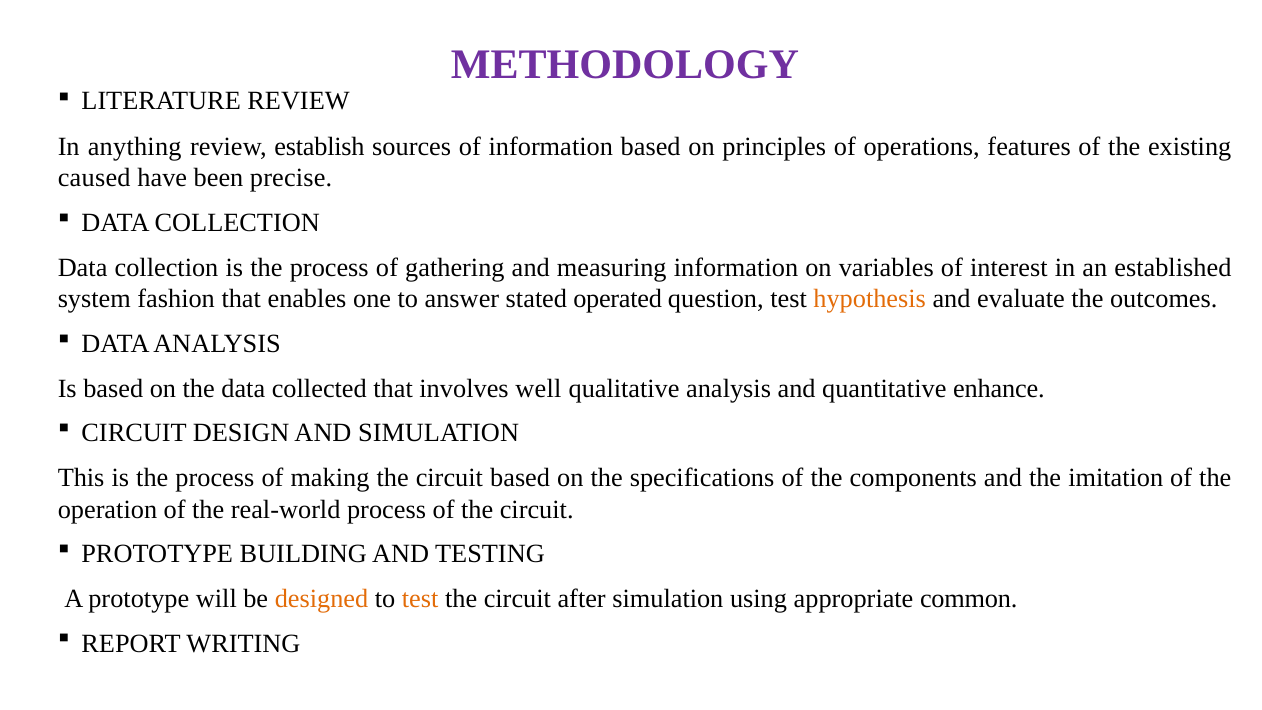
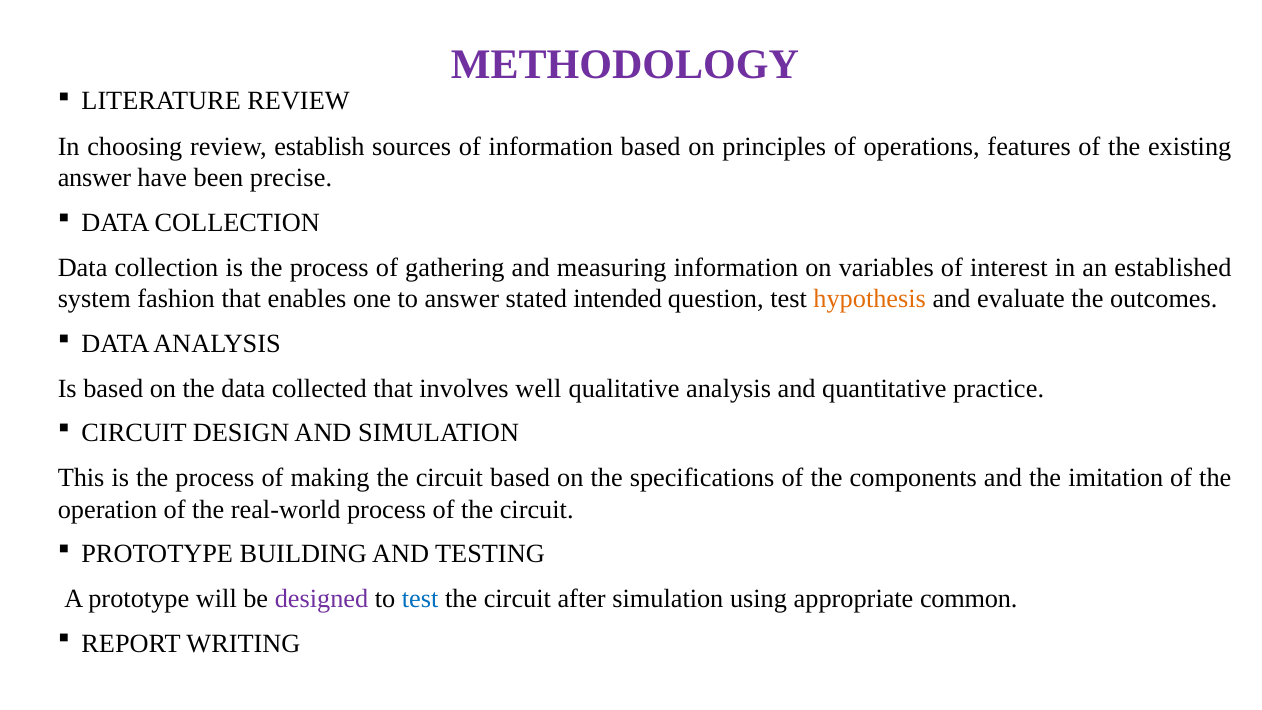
anything: anything -> choosing
caused at (94, 178): caused -> answer
operated: operated -> intended
enhance: enhance -> practice
designed colour: orange -> purple
test at (420, 599) colour: orange -> blue
